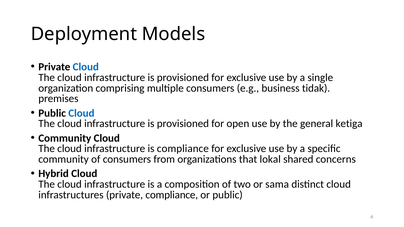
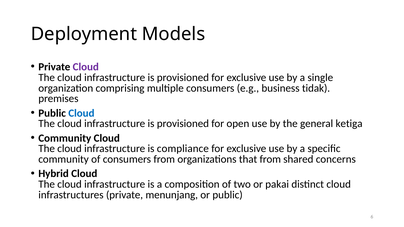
Cloud at (86, 67) colour: blue -> purple
that lokal: lokal -> from
sama: sama -> pakai
private compliance: compliance -> menunjang
